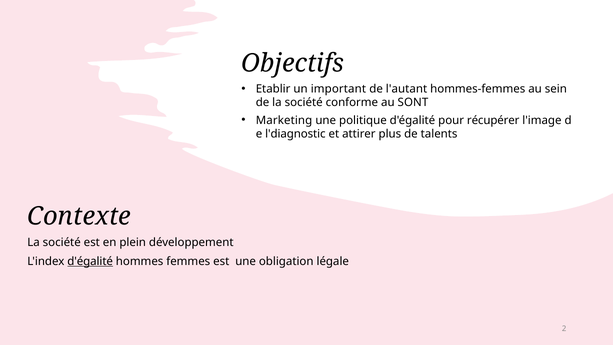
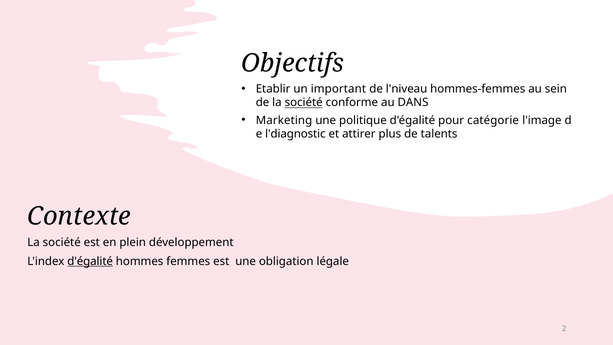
l'autant: l'autant -> l'niveau
société at (304, 103) underline: none -> present
SONT: SONT -> DANS
récupérer: récupérer -> catégorie
